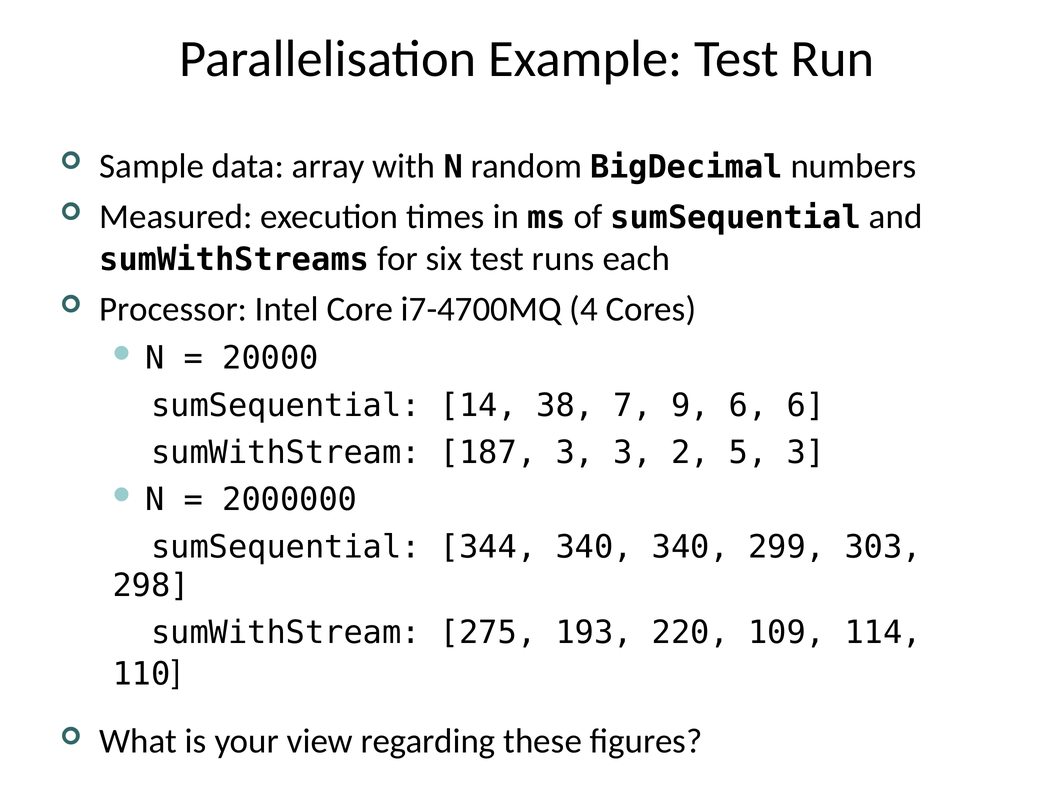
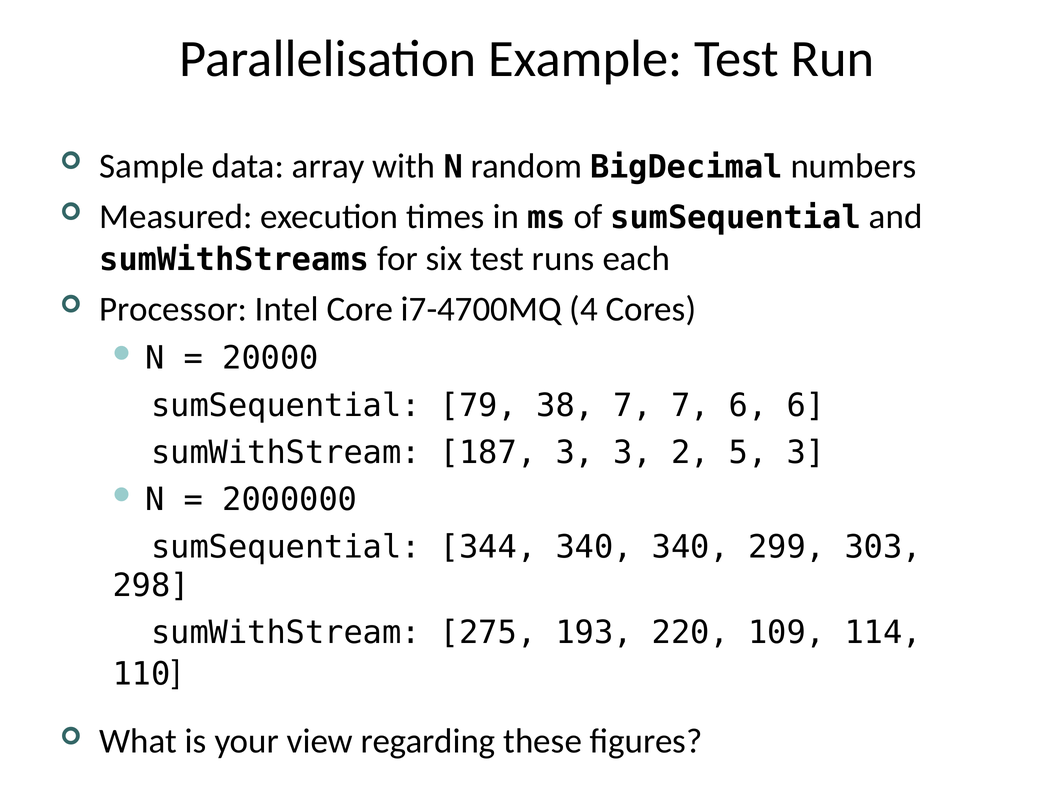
14: 14 -> 79
7 9: 9 -> 7
